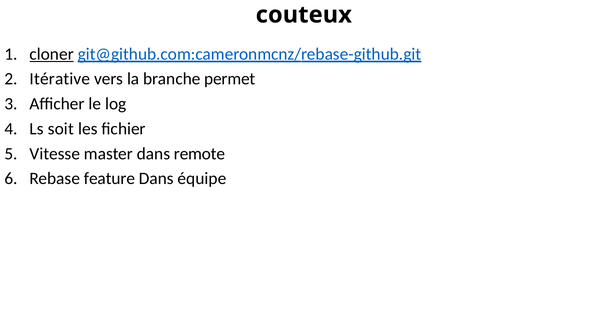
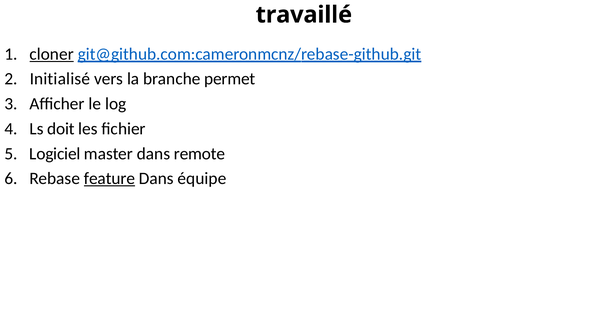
couteux: couteux -> travaillé
Itérative: Itérative -> Initialisé
soit: soit -> doit
Vitesse: Vitesse -> Logiciel
feature underline: none -> present
